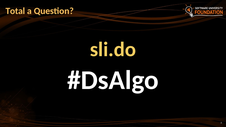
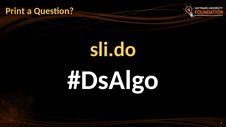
Total: Total -> Print
